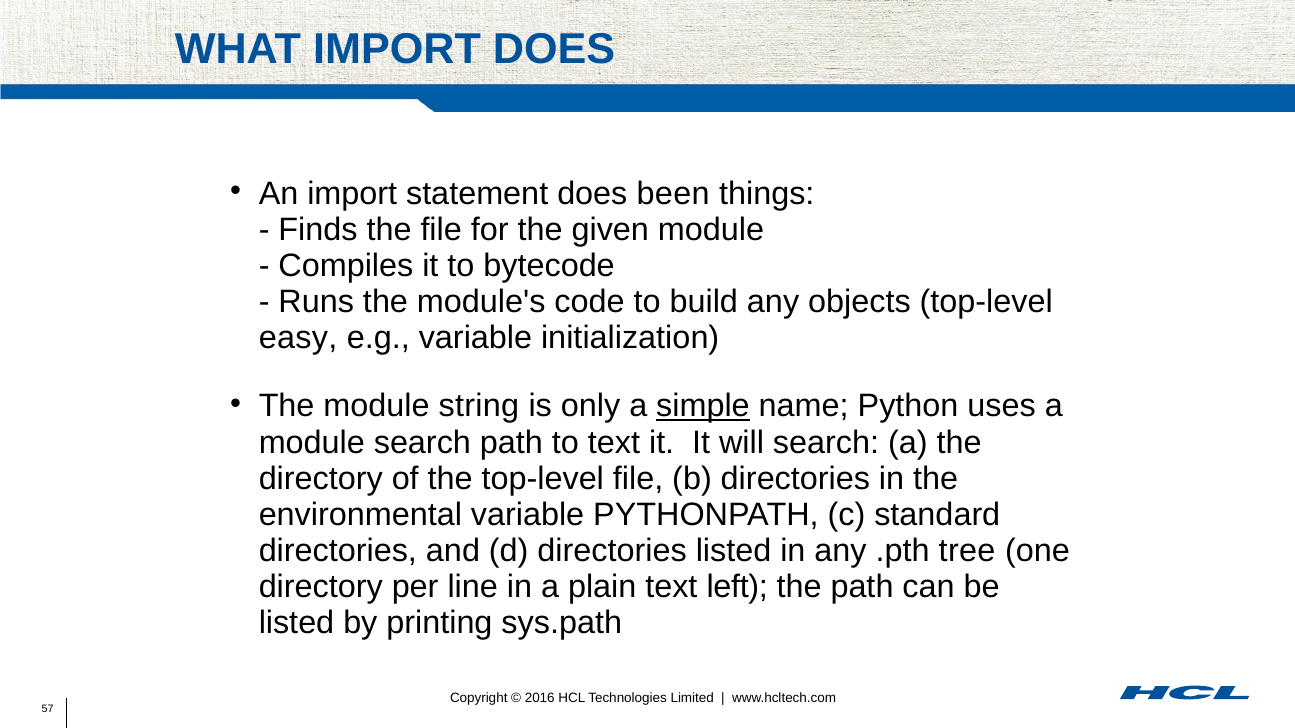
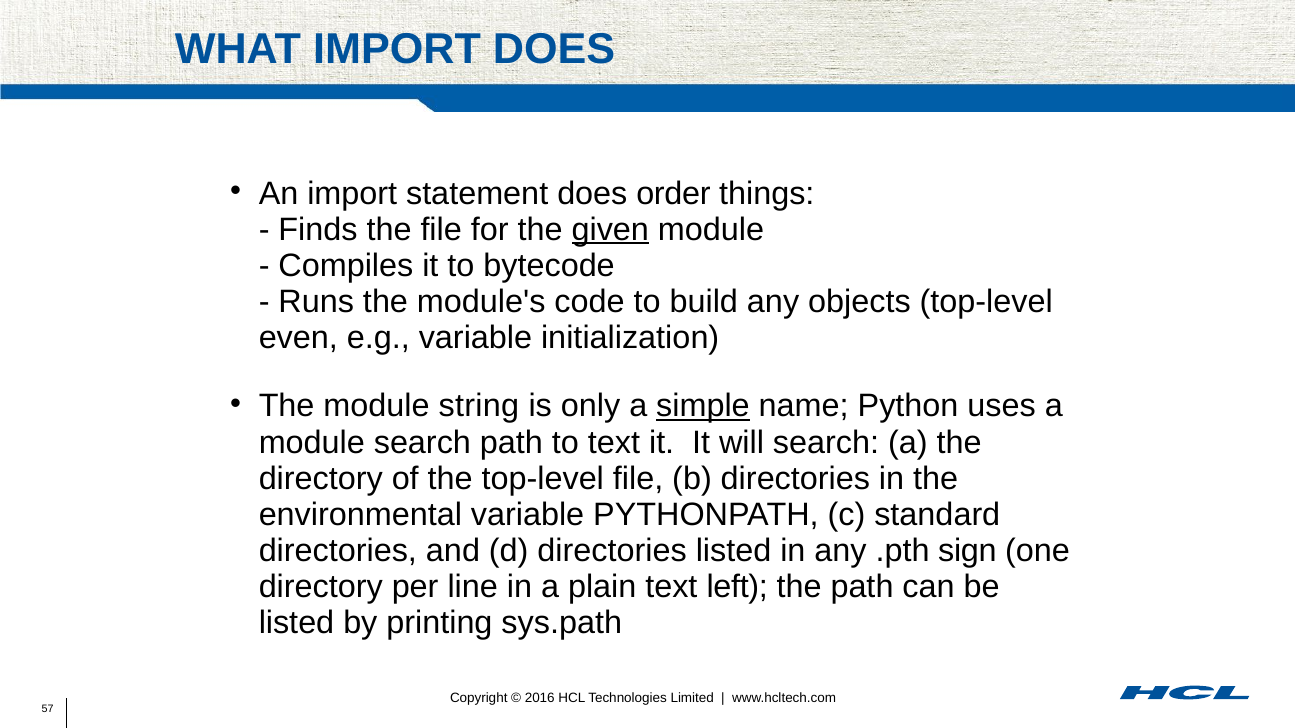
been: been -> order
given underline: none -> present
easy: easy -> even
tree: tree -> sign
